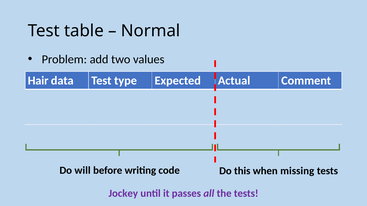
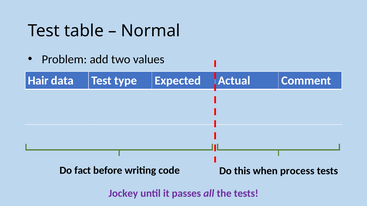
will: will -> fact
missing: missing -> process
